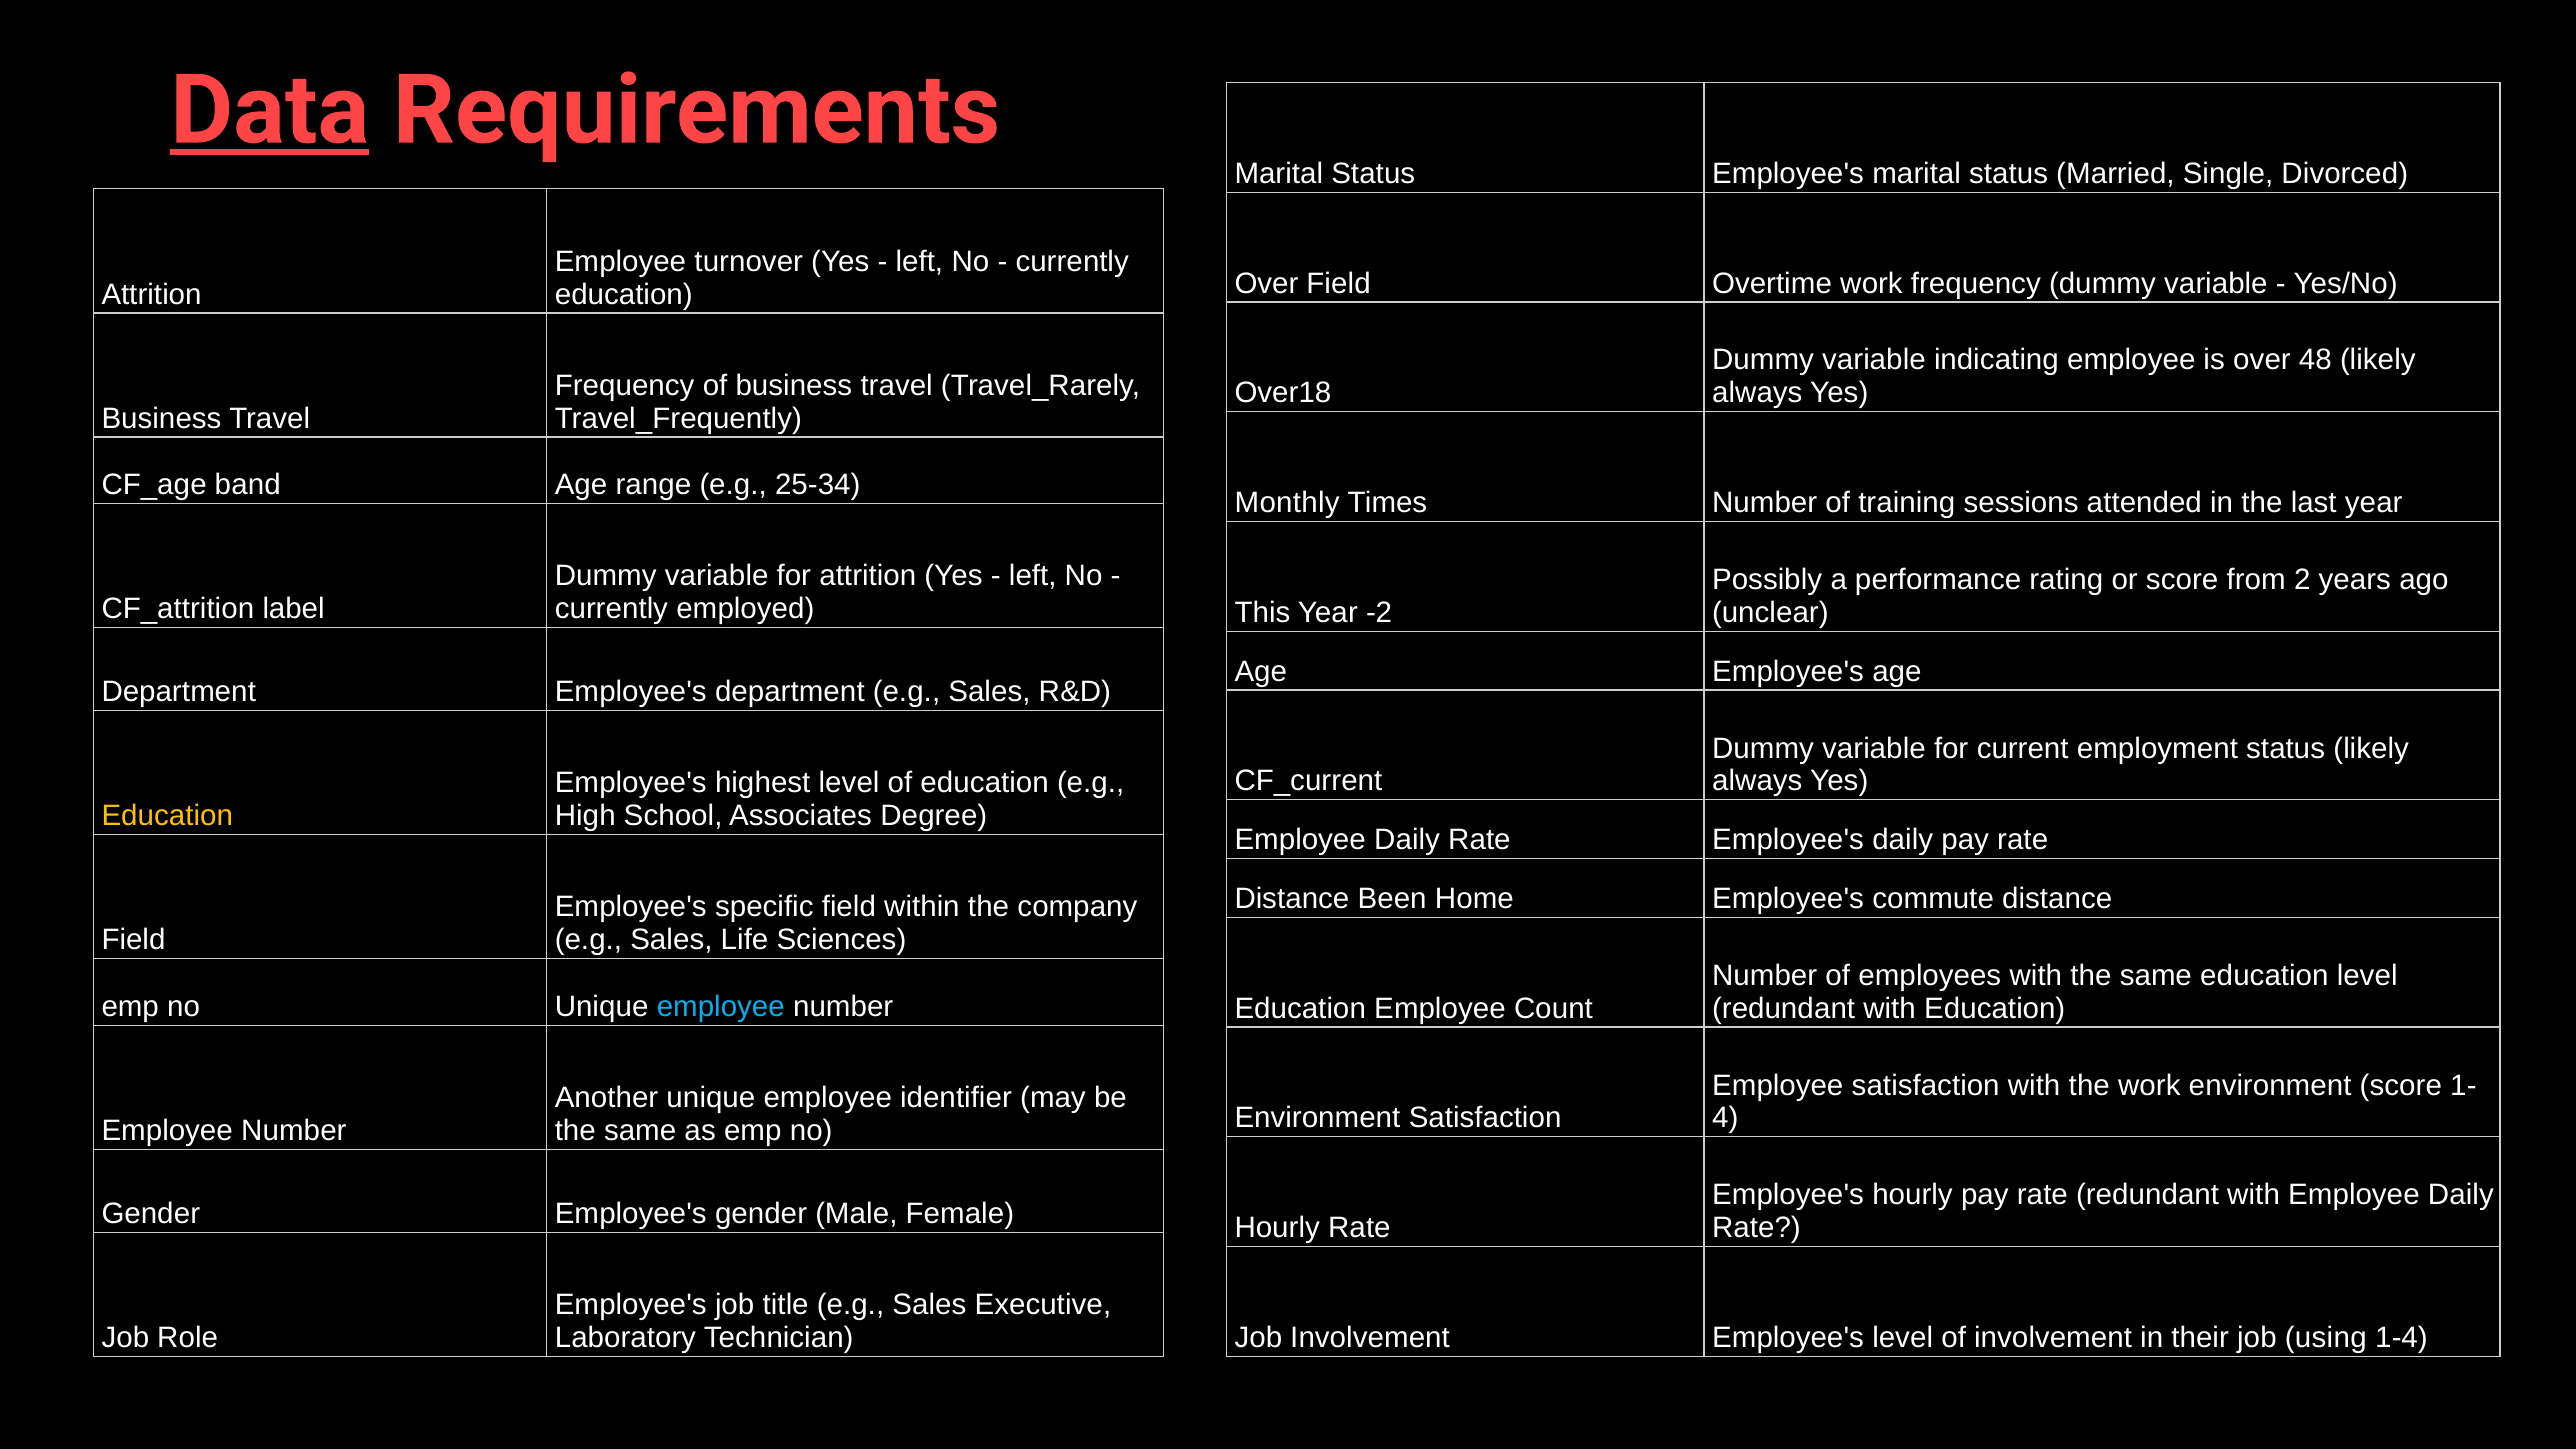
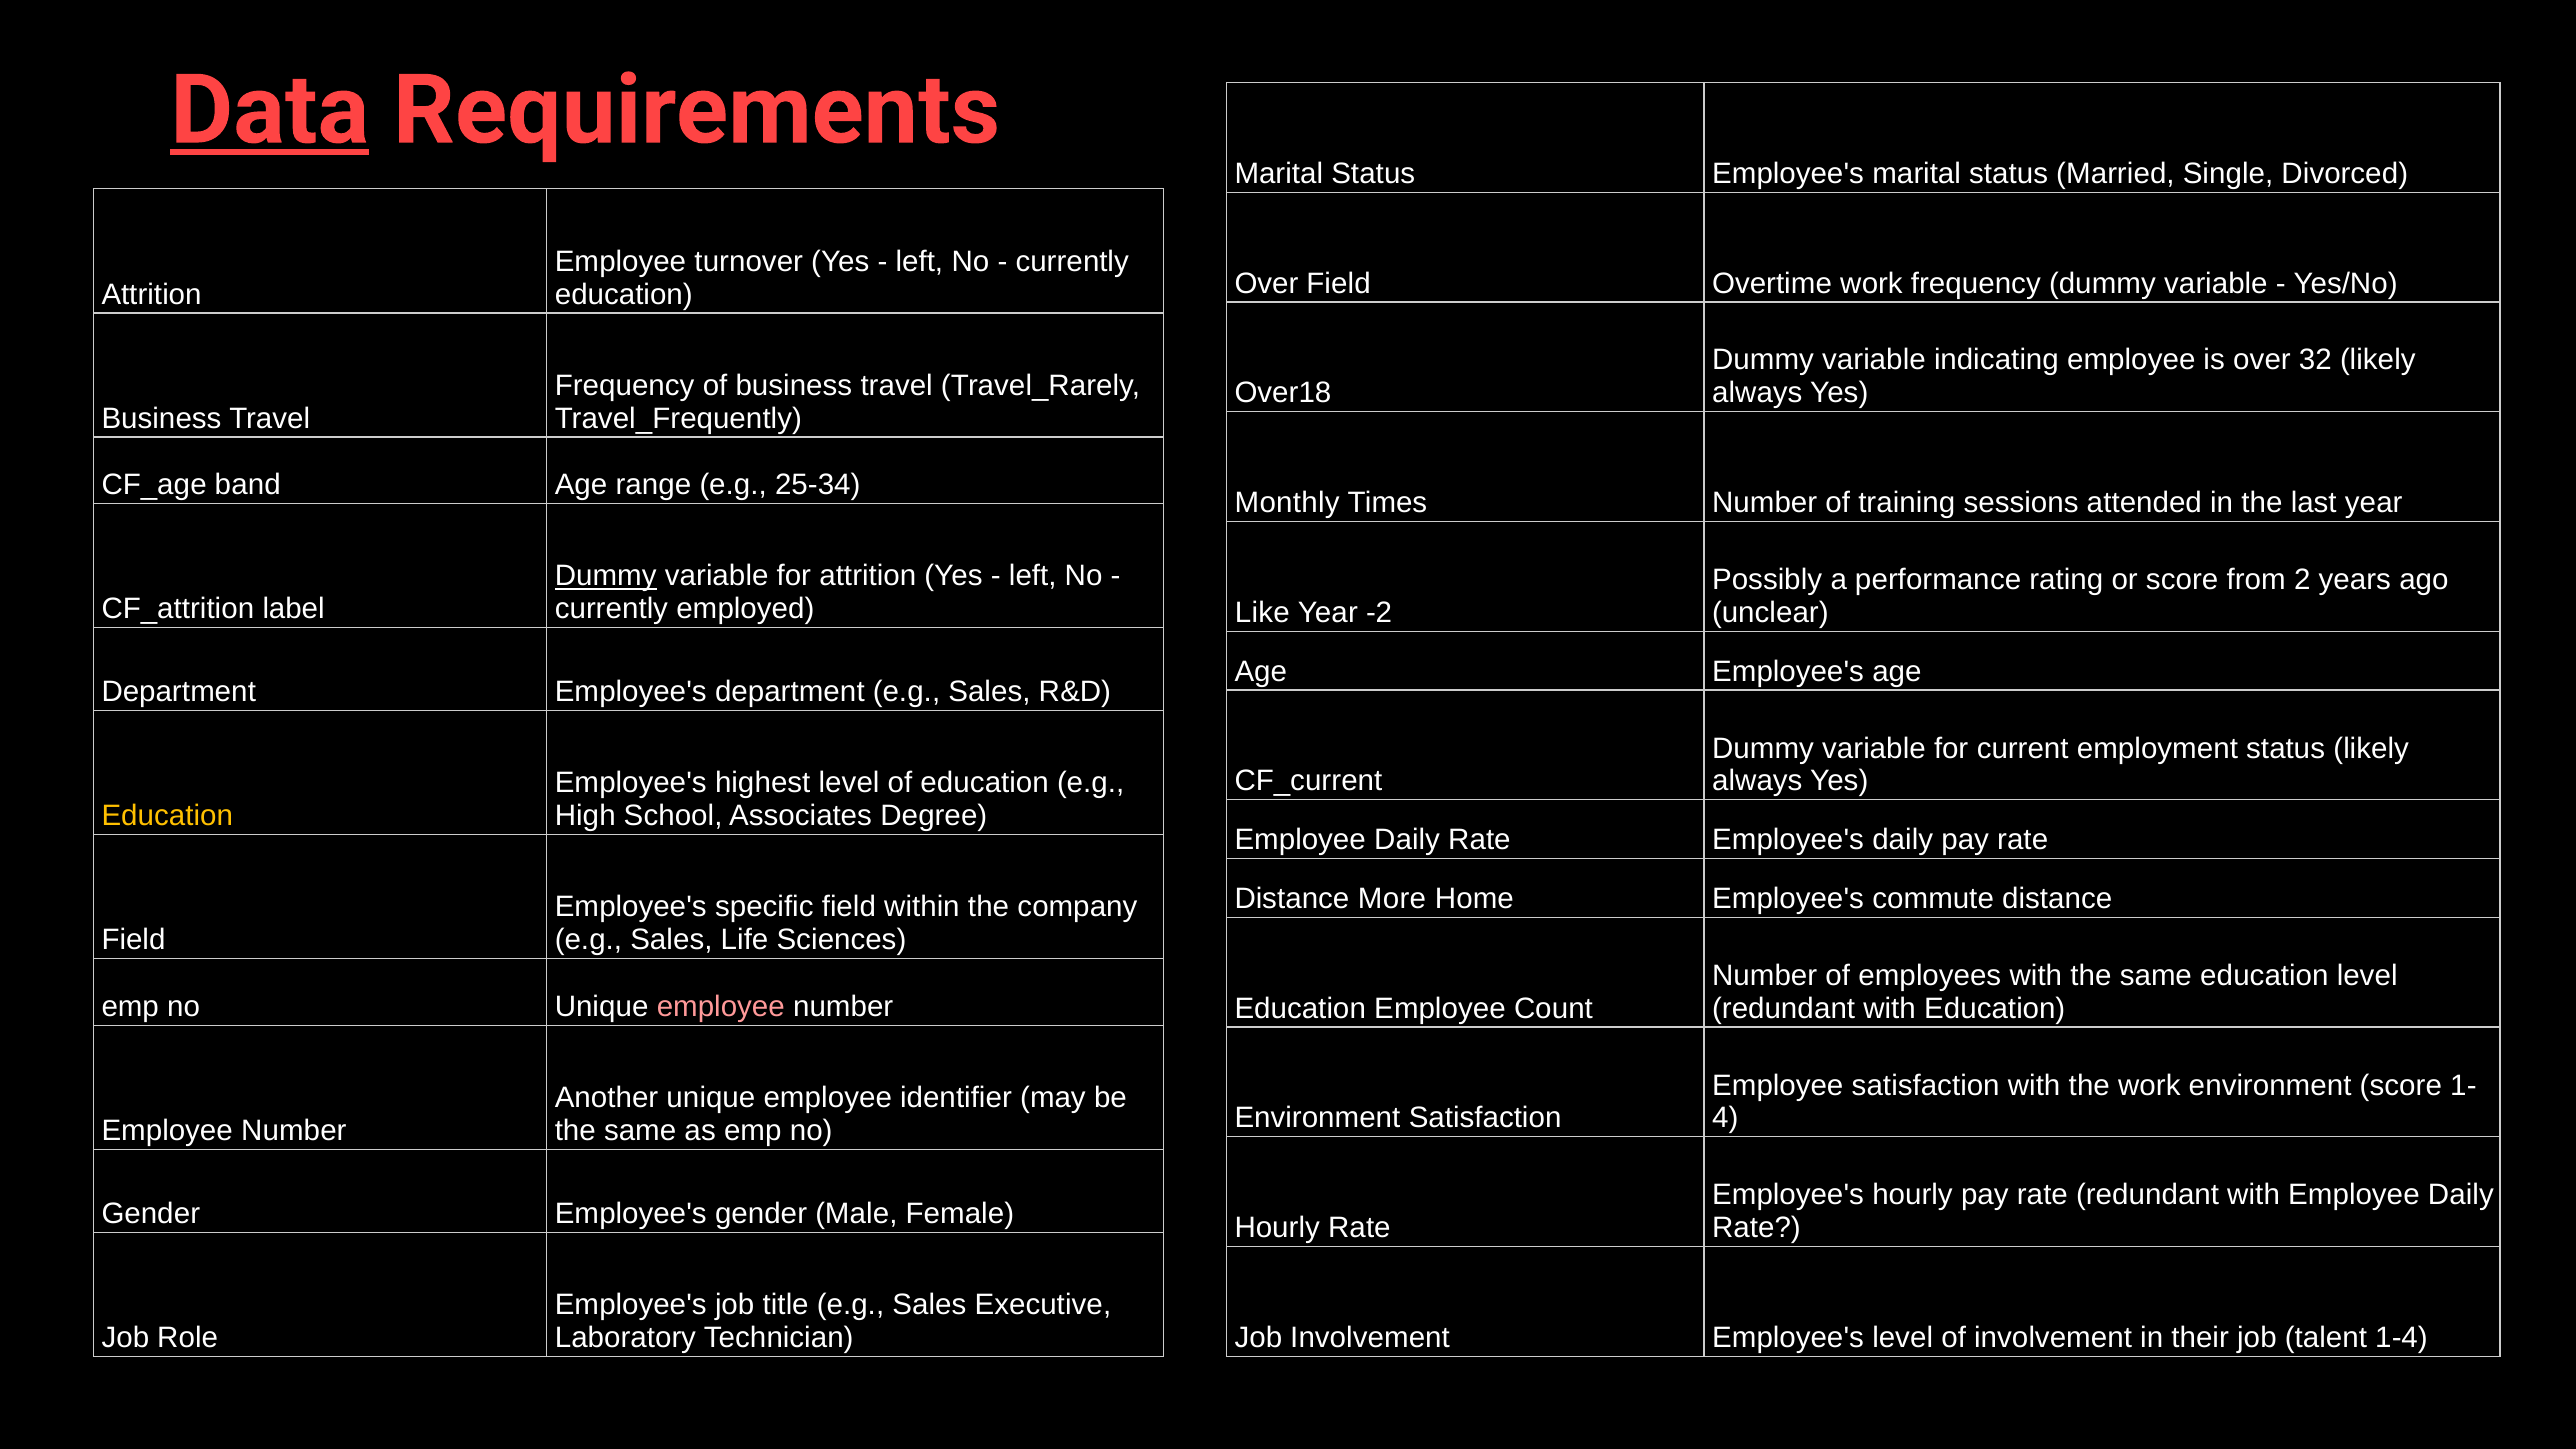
48: 48 -> 32
Dummy at (606, 576) underline: none -> present
This: This -> Like
Been: Been -> More
employee at (721, 1007) colour: light blue -> pink
using: using -> talent
